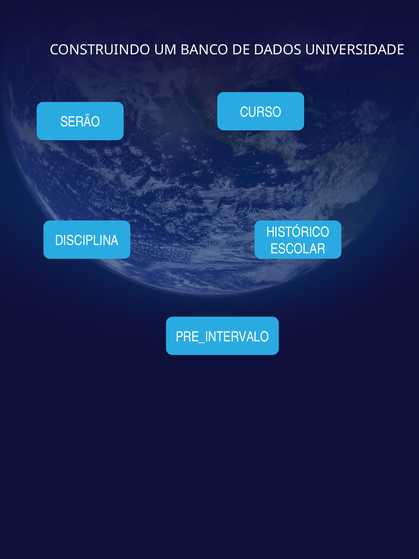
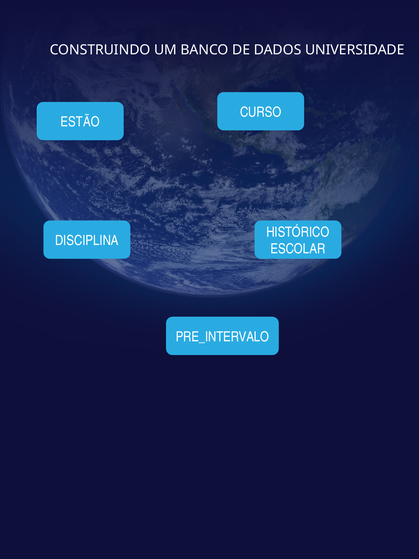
SERÃO: SERÃO -> ESTÃO
